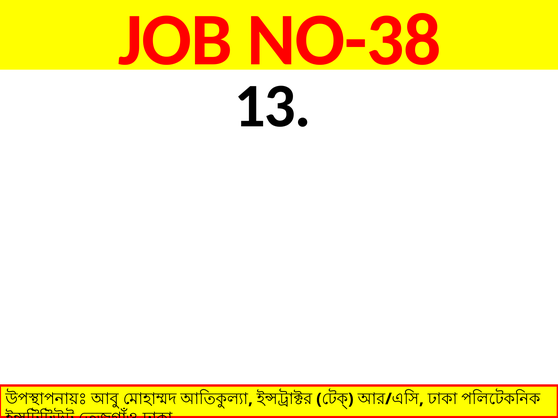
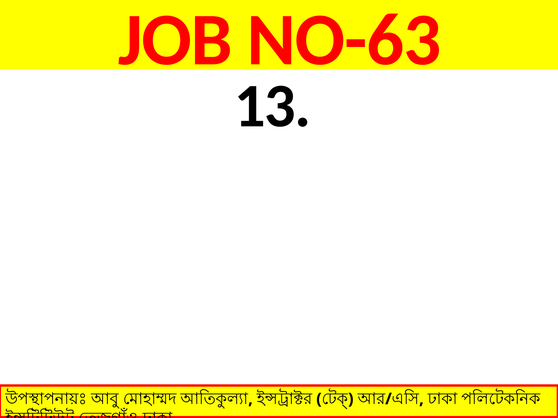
NO-38: NO-38 -> NO-63
